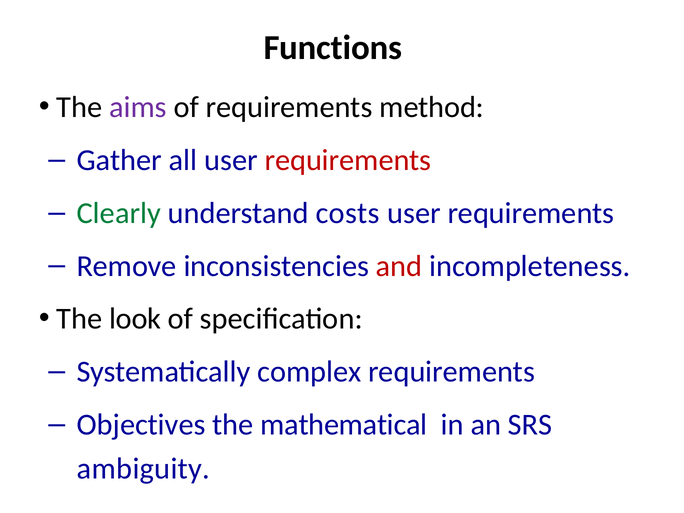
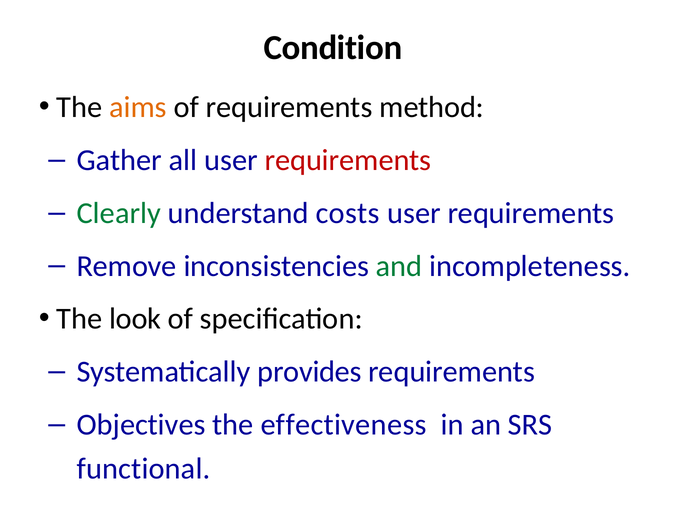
Functions: Functions -> Condition
aims colour: purple -> orange
and colour: red -> green
complex: complex -> provides
mathematical: mathematical -> effectiveness
ambiguity: ambiguity -> functional
